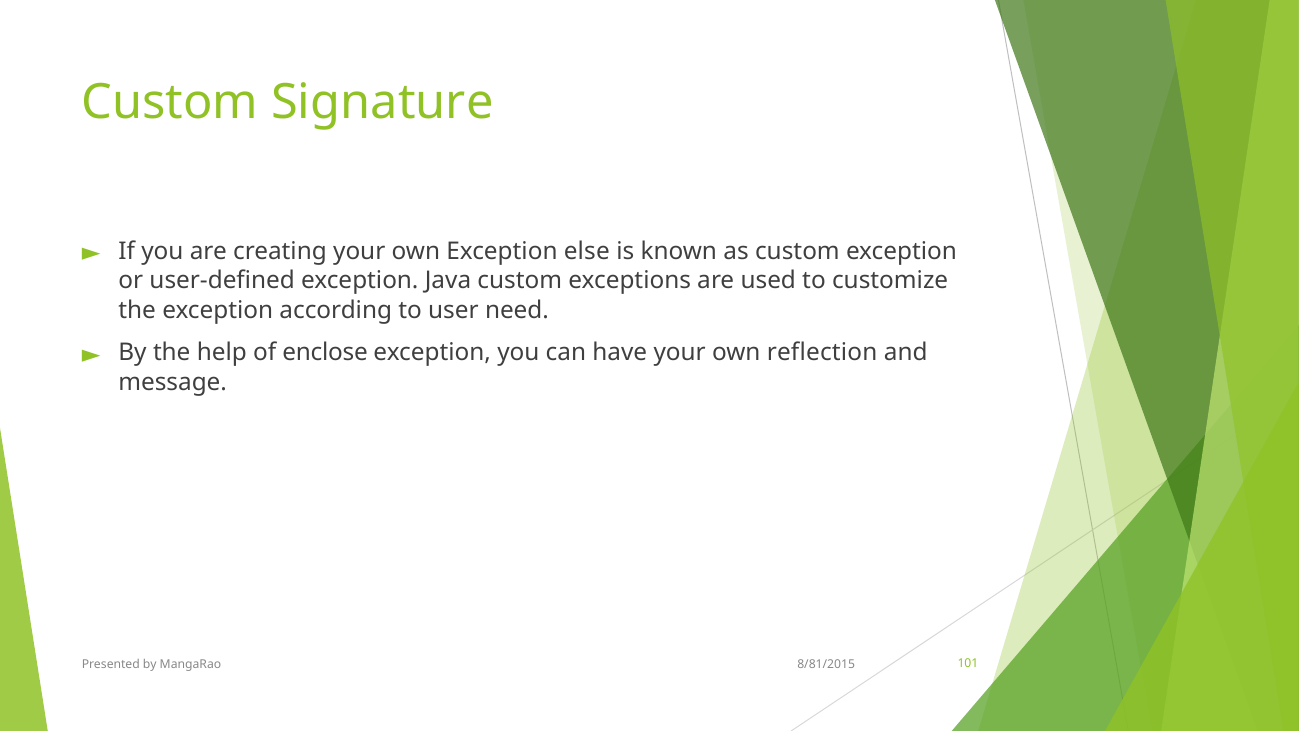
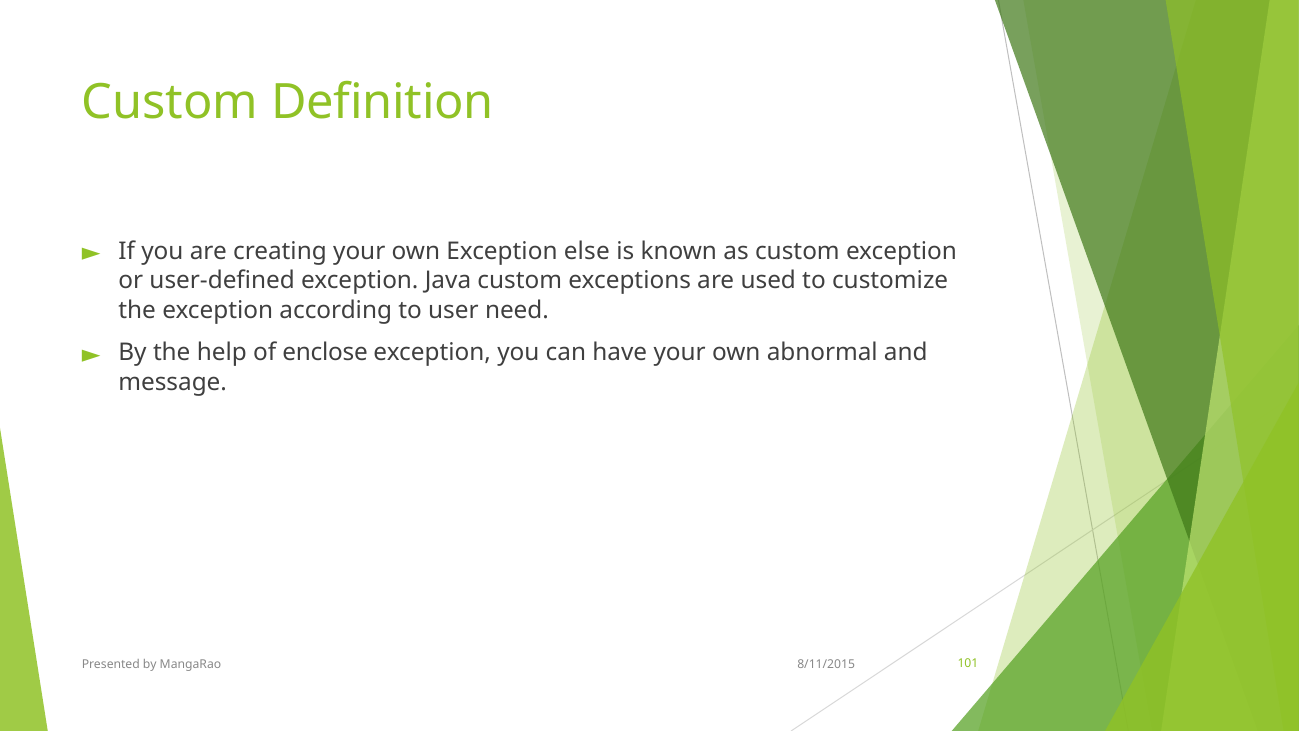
Signature: Signature -> Definition
reflection: reflection -> abnormal
8/81/2015: 8/81/2015 -> 8/11/2015
